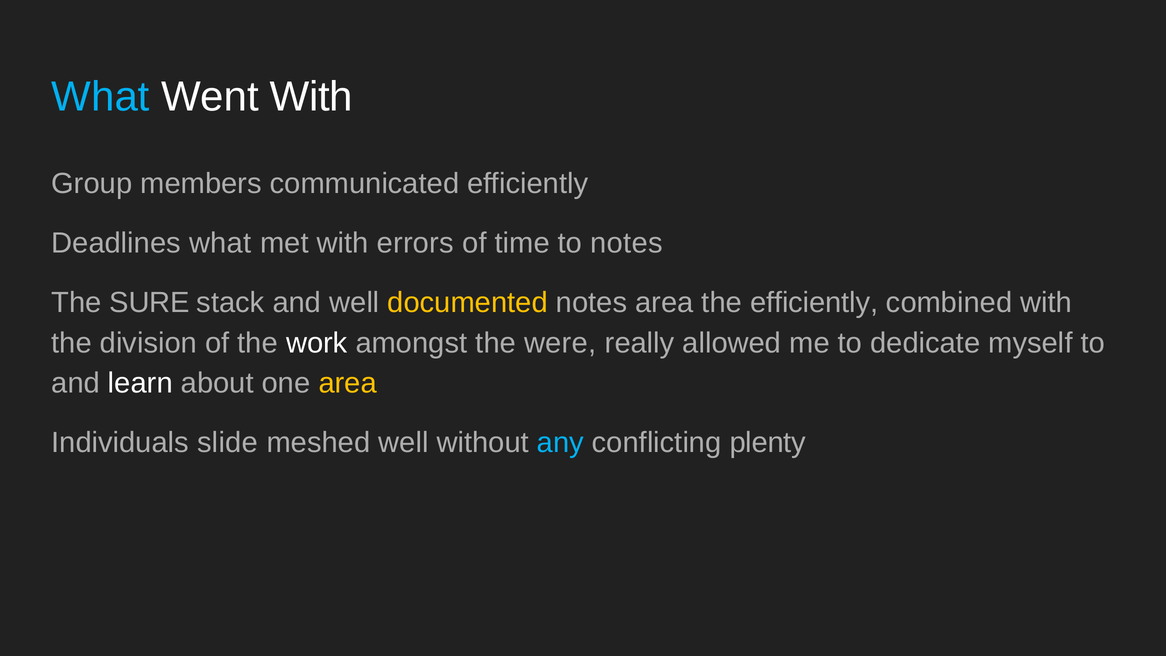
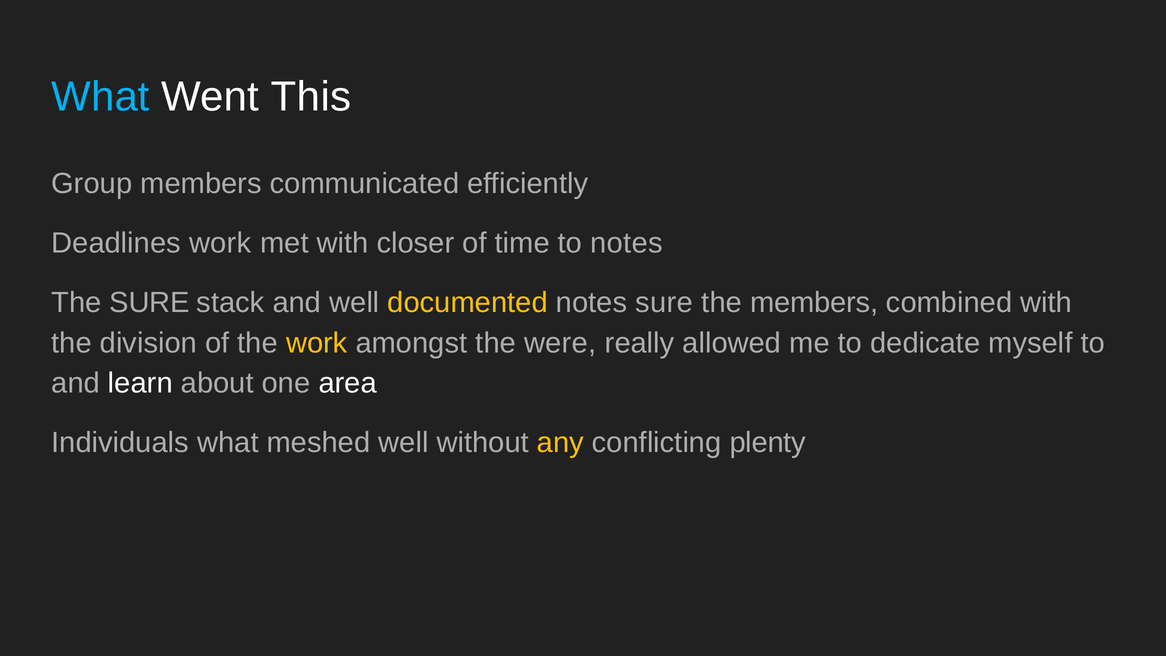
Went With: With -> This
Deadlines what: what -> work
errors: errors -> closer
notes area: area -> sure
the efficiently: efficiently -> members
work at (317, 343) colour: white -> yellow
area at (348, 383) colour: yellow -> white
Individuals slide: slide -> what
any colour: light blue -> yellow
